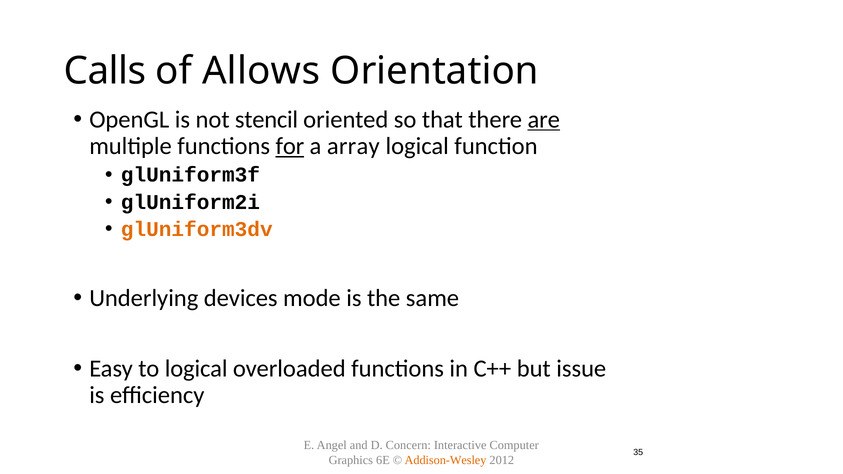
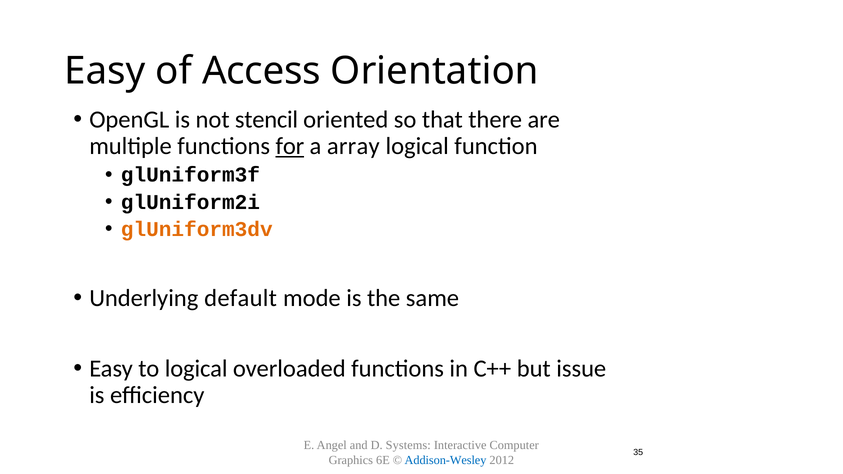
Calls at (105, 71): Calls -> Easy
Allows: Allows -> Access
are underline: present -> none
devices: devices -> default
Concern: Concern -> Systems
Addison-Wesley colour: orange -> blue
